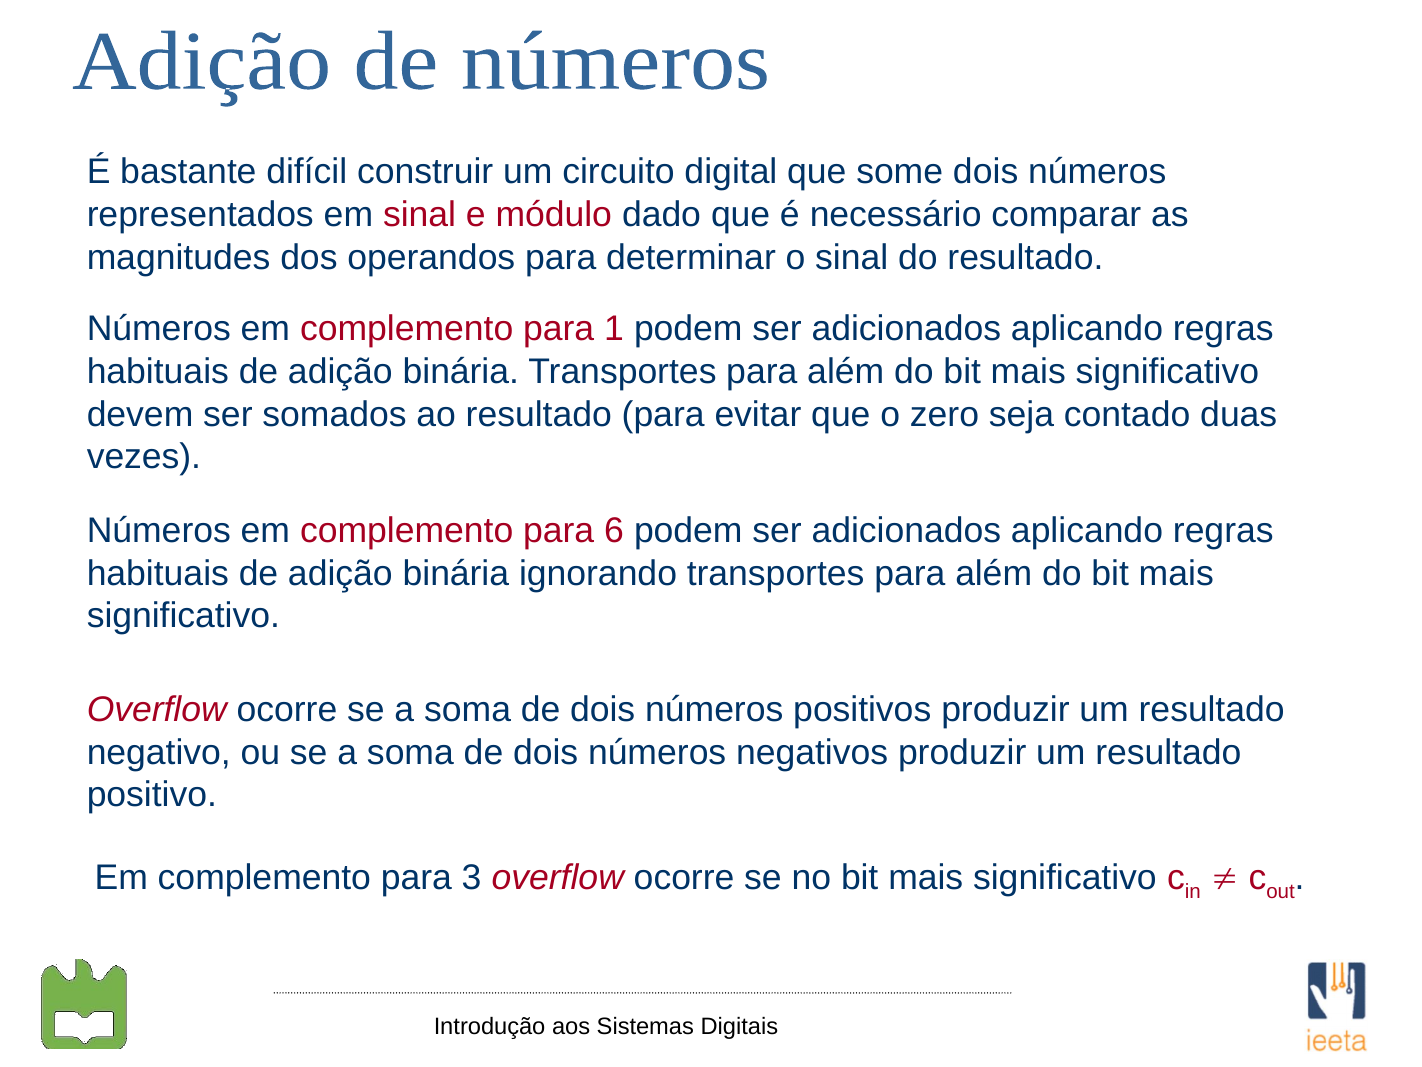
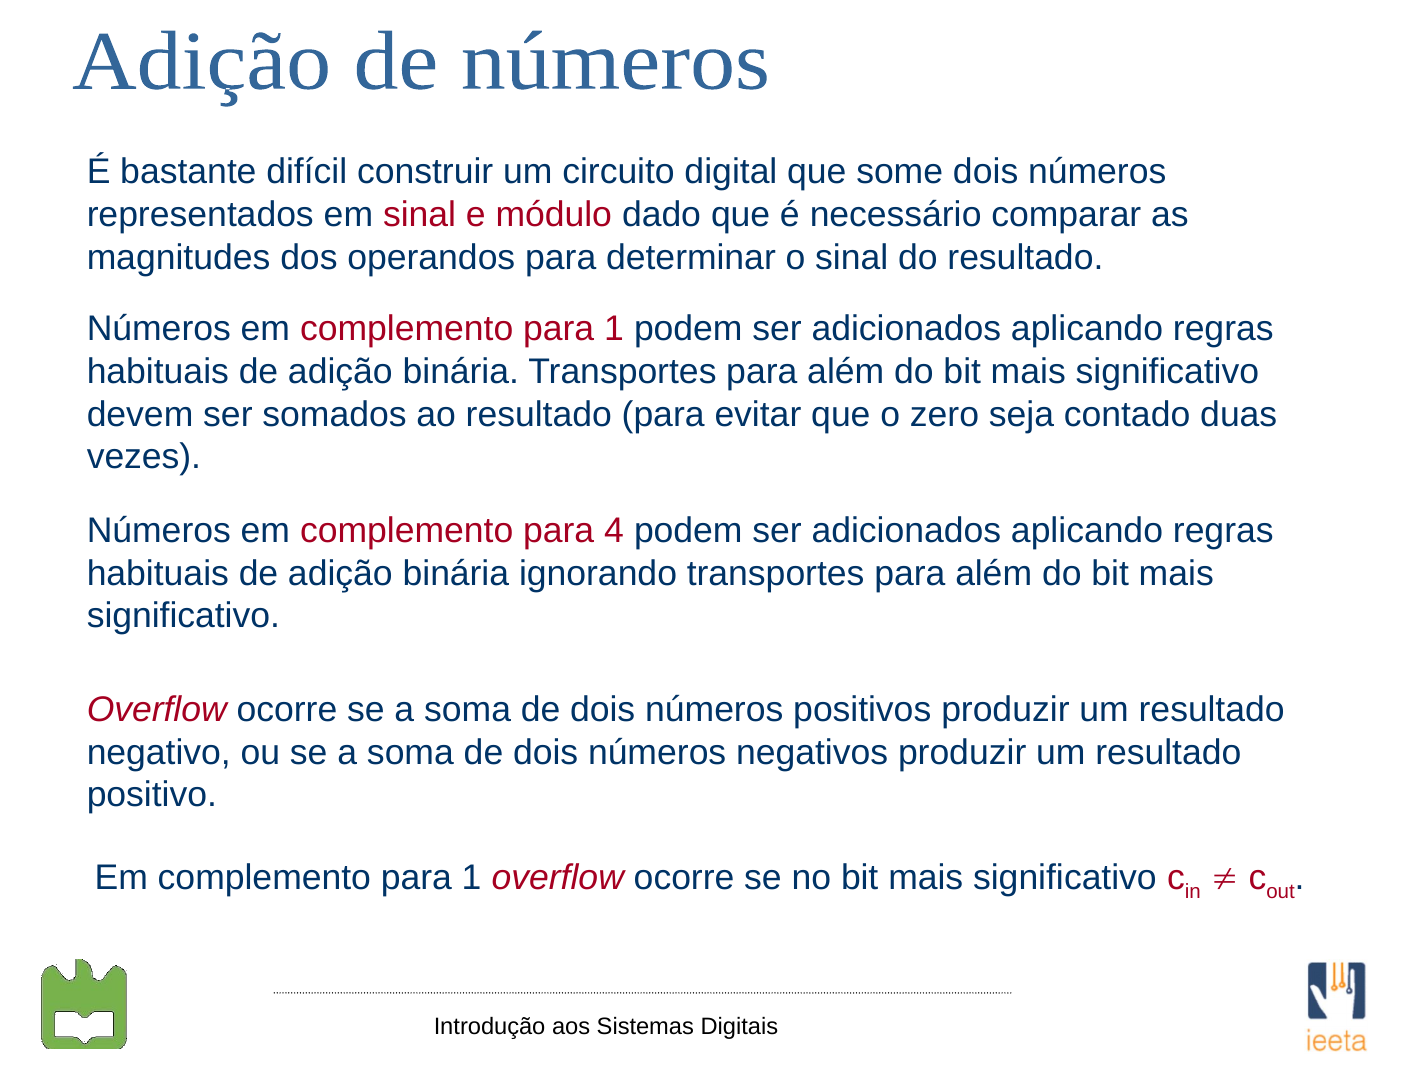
6: 6 -> 4
3 at (472, 878): 3 -> 1
